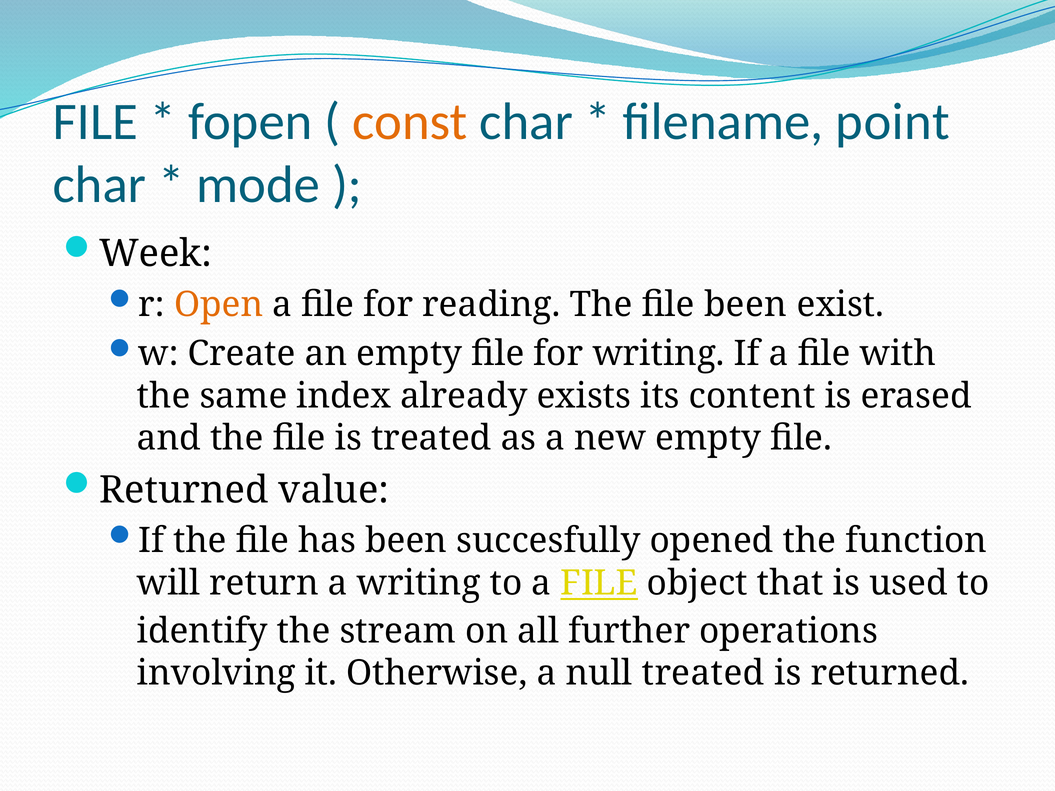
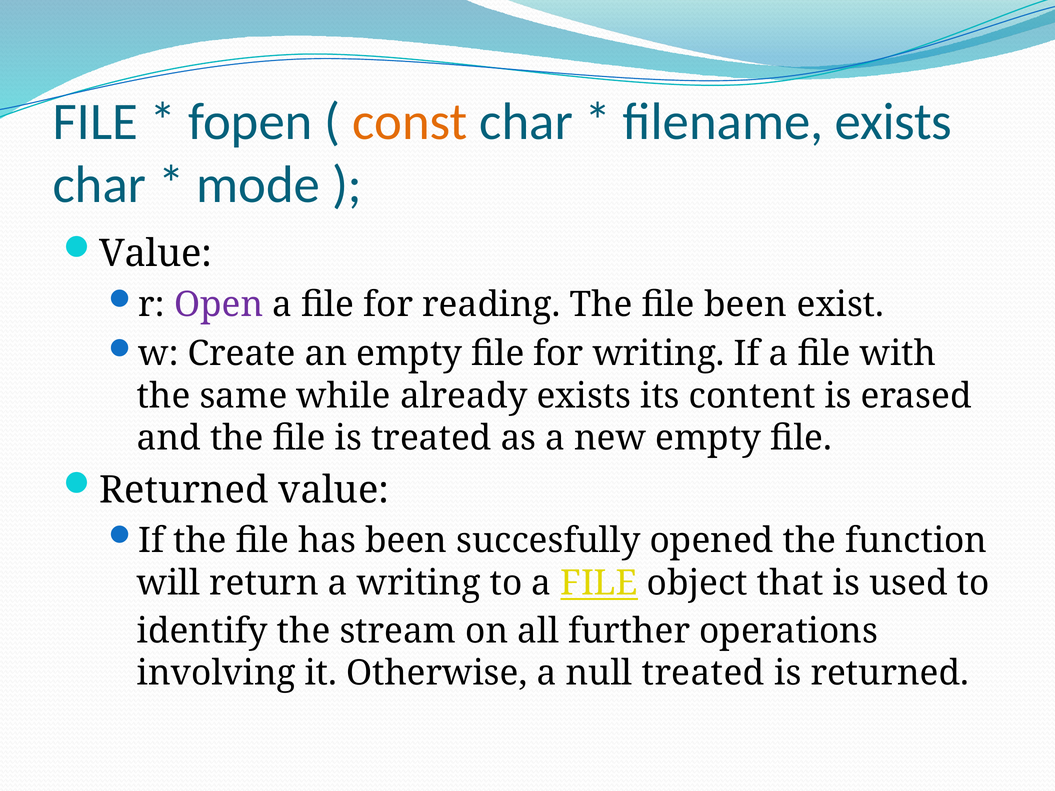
filename point: point -> exists
Week at (156, 254): Week -> Value
Open colour: orange -> purple
index: index -> while
